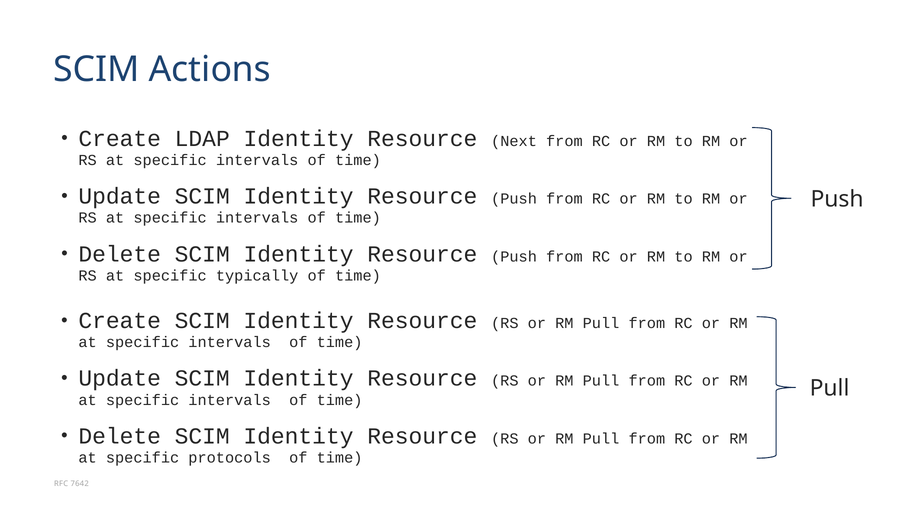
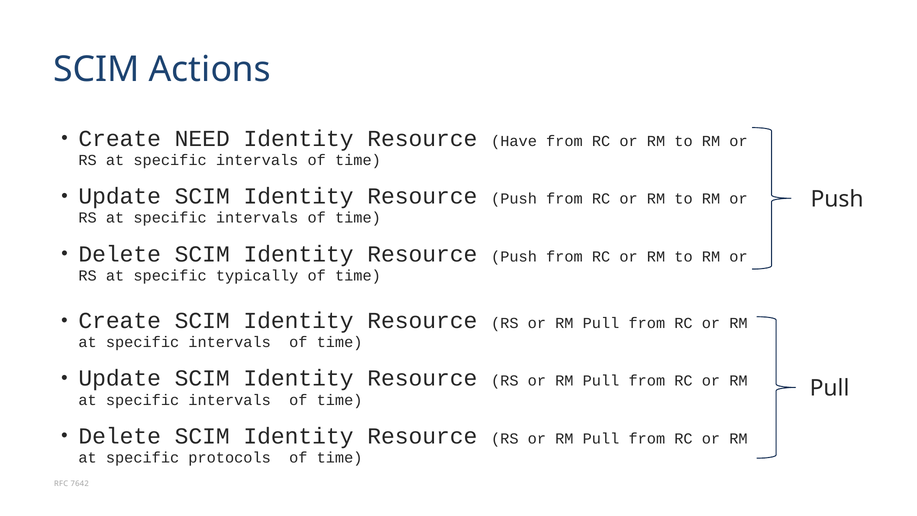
LDAP: LDAP -> NEED
Next: Next -> Have
